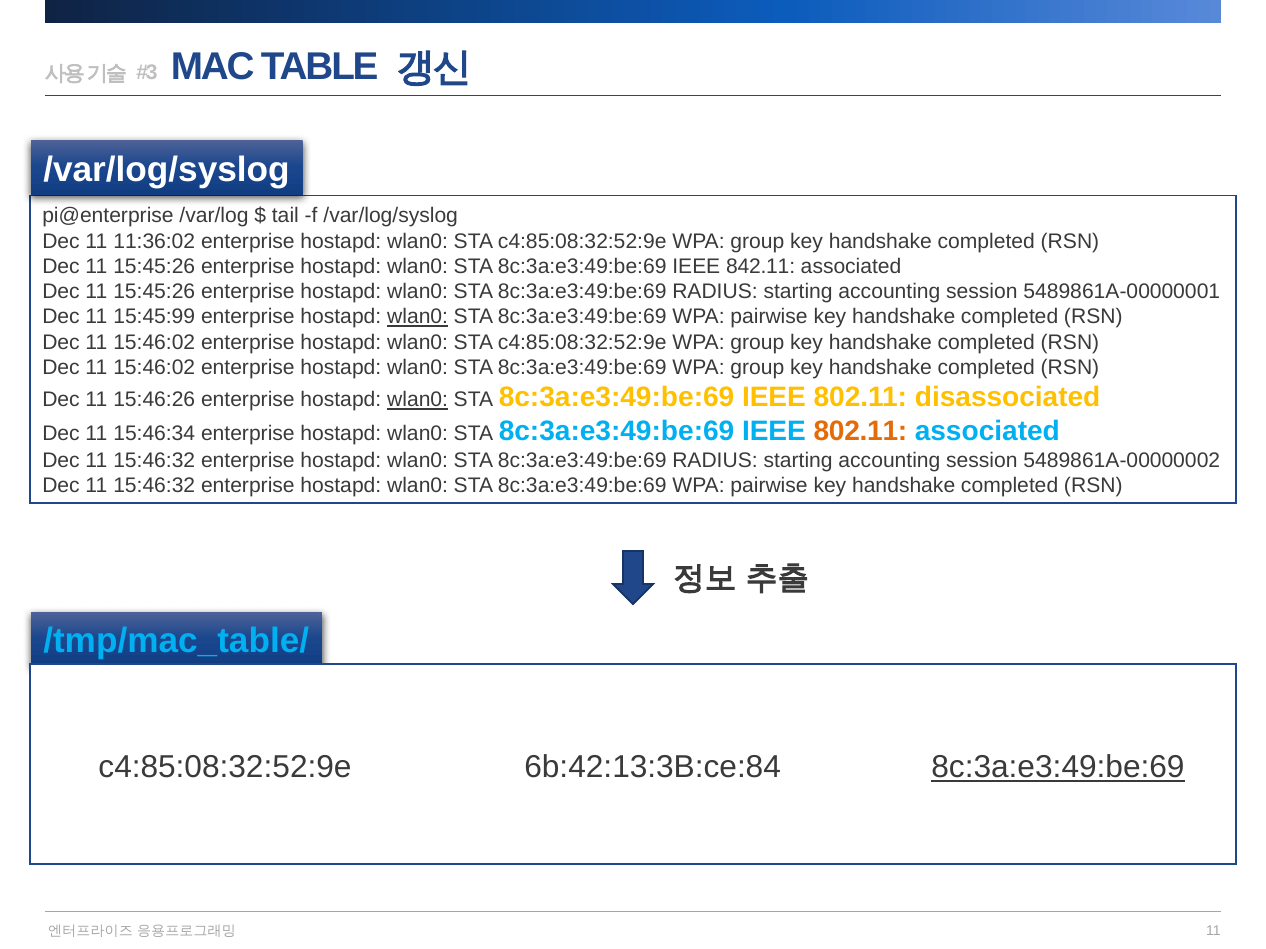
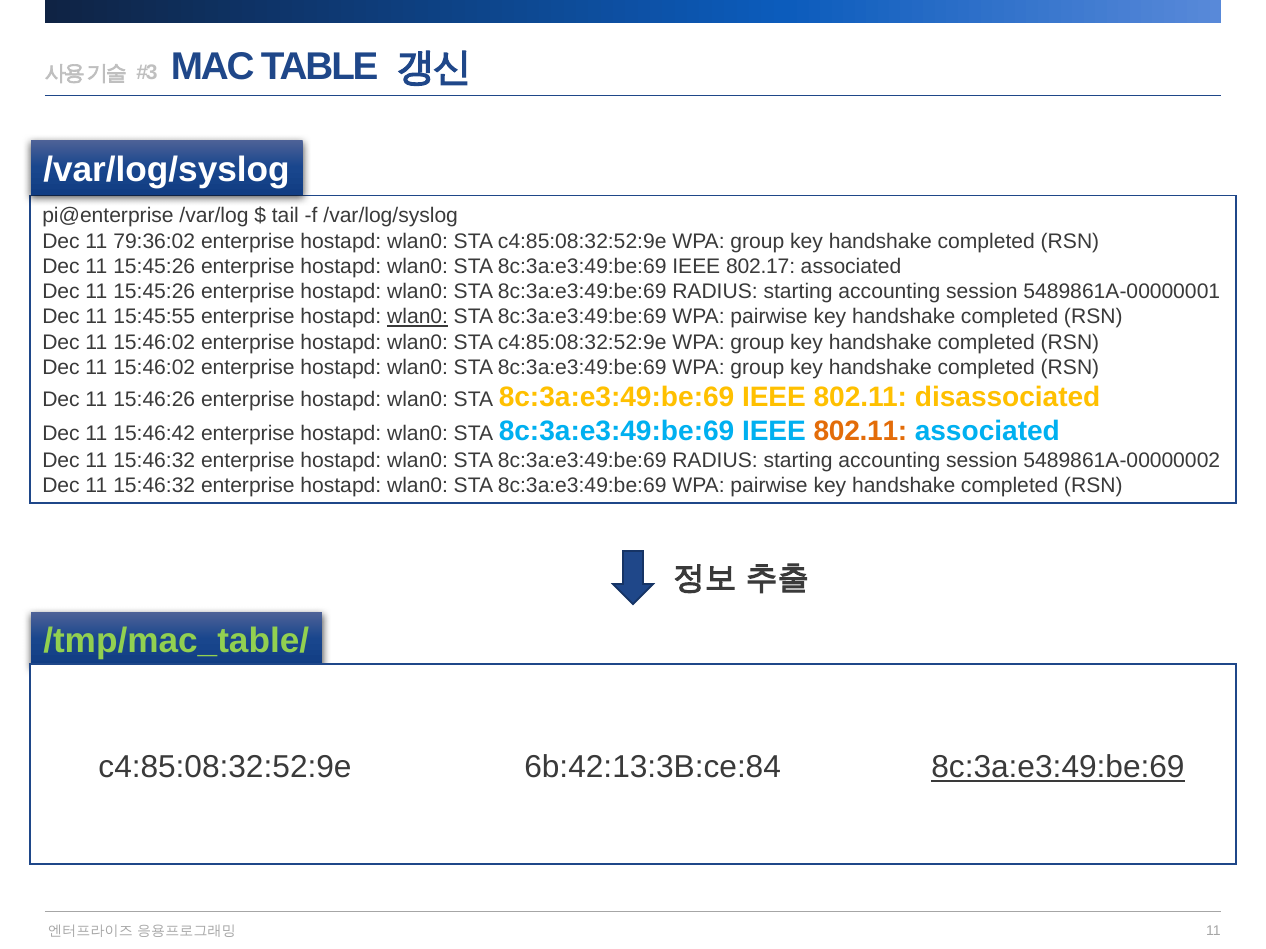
11:36:02: 11:36:02 -> 79:36:02
842.11: 842.11 -> 802.17
15:45:99: 15:45:99 -> 15:45:55
wlan0 at (418, 400) underline: present -> none
15:46:34: 15:46:34 -> 15:46:42
/tmp/mac_table/ colour: light blue -> light green
